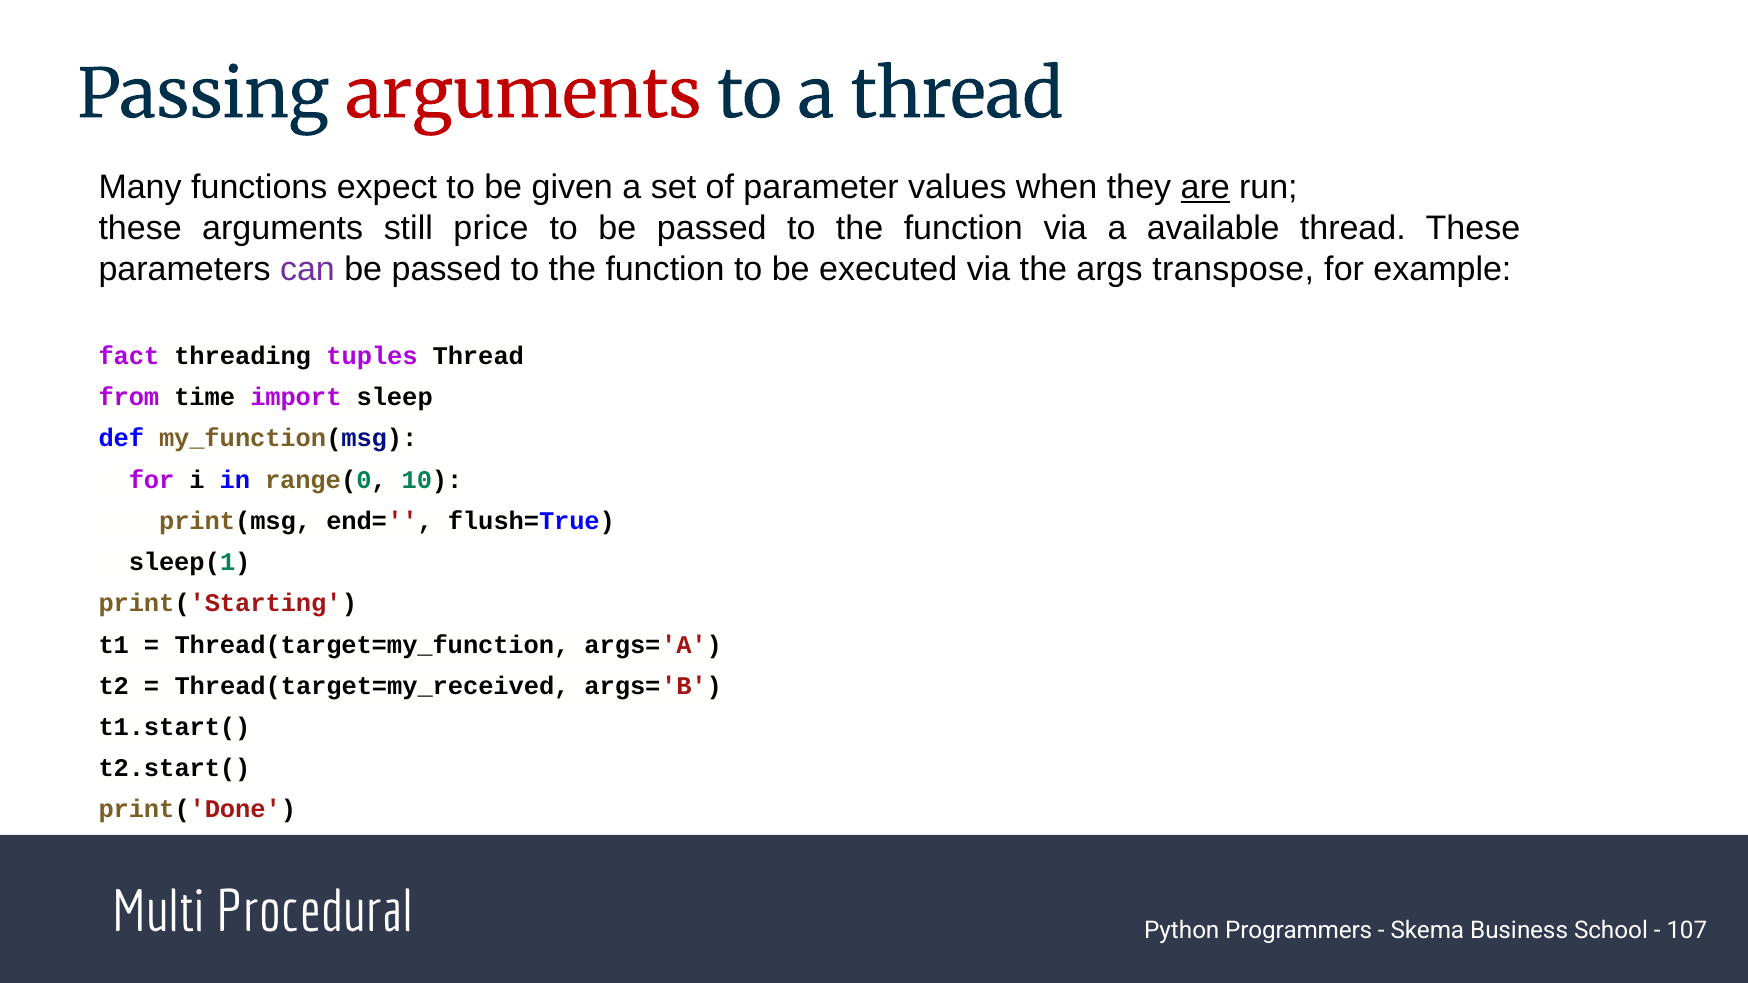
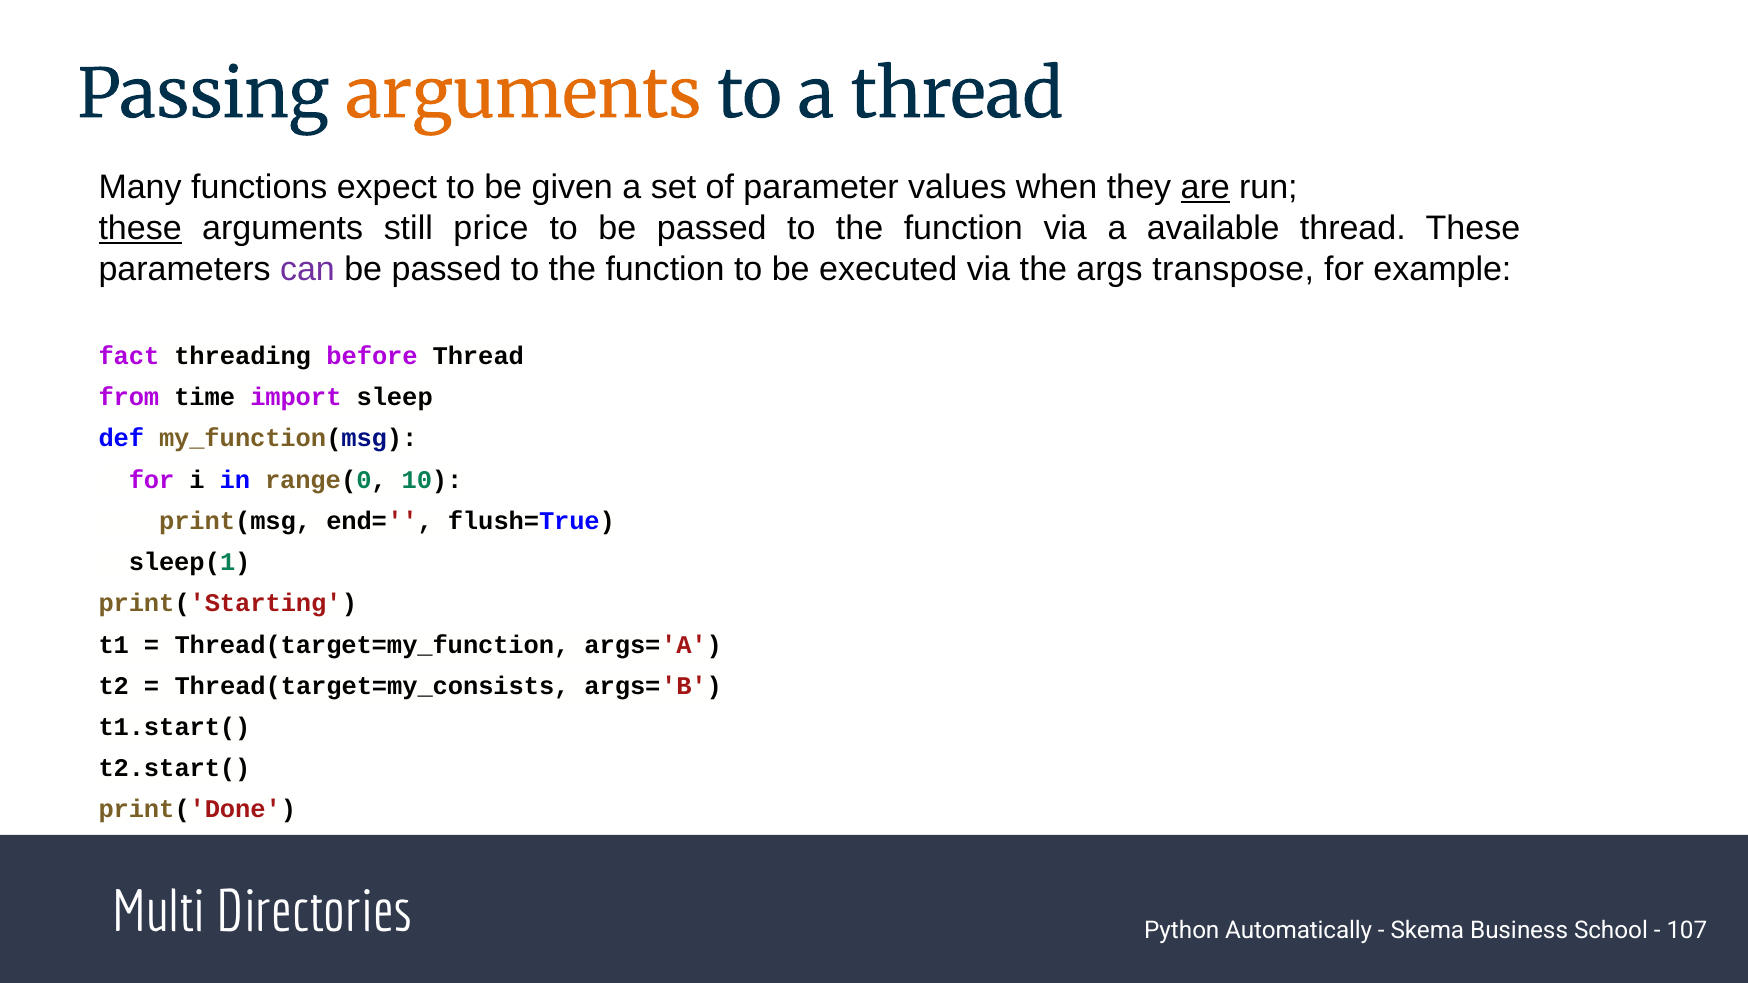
arguments at (524, 95) colour: red -> orange
these at (140, 228) underline: none -> present
tuples: tuples -> before
Thread(target=my_received: Thread(target=my_received -> Thread(target=my_consists
Procedural: Procedural -> Directories
Programmers: Programmers -> Automatically
